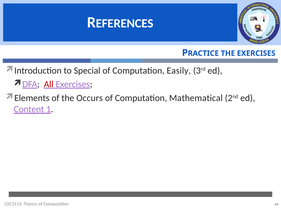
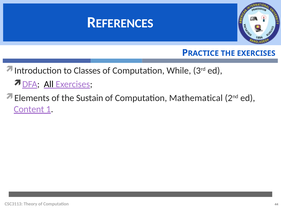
Special: Special -> Classes
Easily: Easily -> While
All colour: red -> black
Occurs: Occurs -> Sustain
